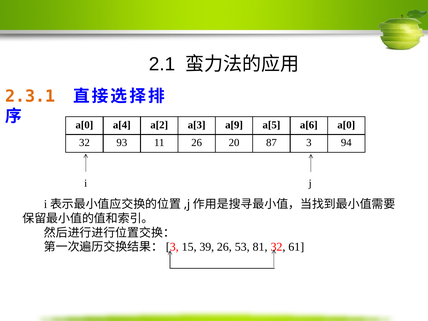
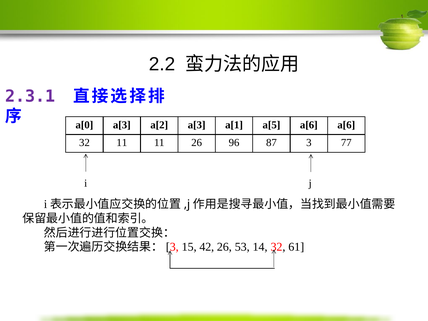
2.1: 2.1 -> 2.2
2.3.1 colour: orange -> purple
a[0 a[4: a[4 -> a[3
a[9: a[9 -> a[1
a[6 a[0: a[0 -> a[6
32 93: 93 -> 11
20: 20 -> 96
94: 94 -> 77
39: 39 -> 42
81: 81 -> 14
